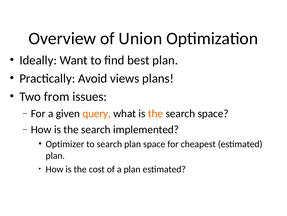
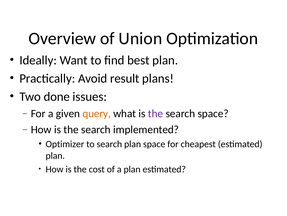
views: views -> result
from: from -> done
the at (156, 113) colour: orange -> purple
